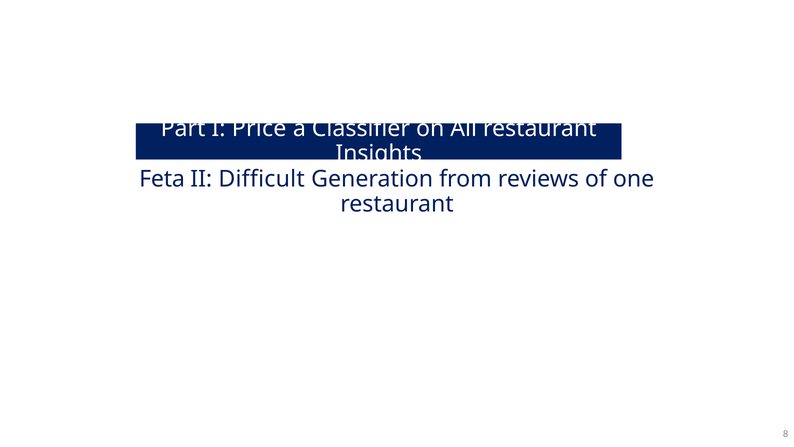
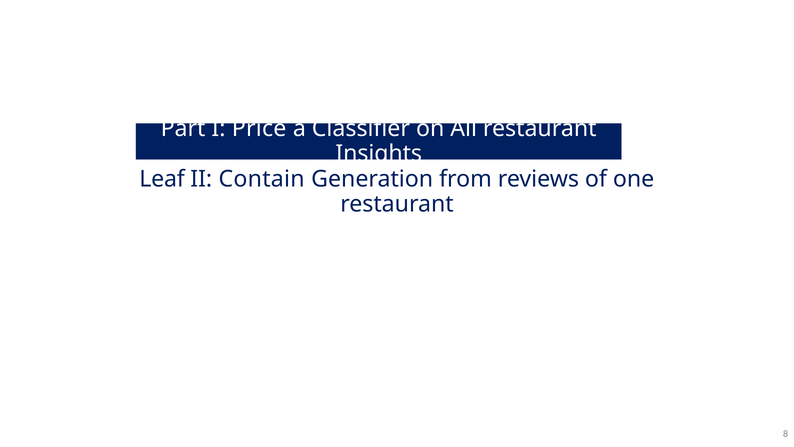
Feta: Feta -> Leaf
Difficult: Difficult -> Contain
